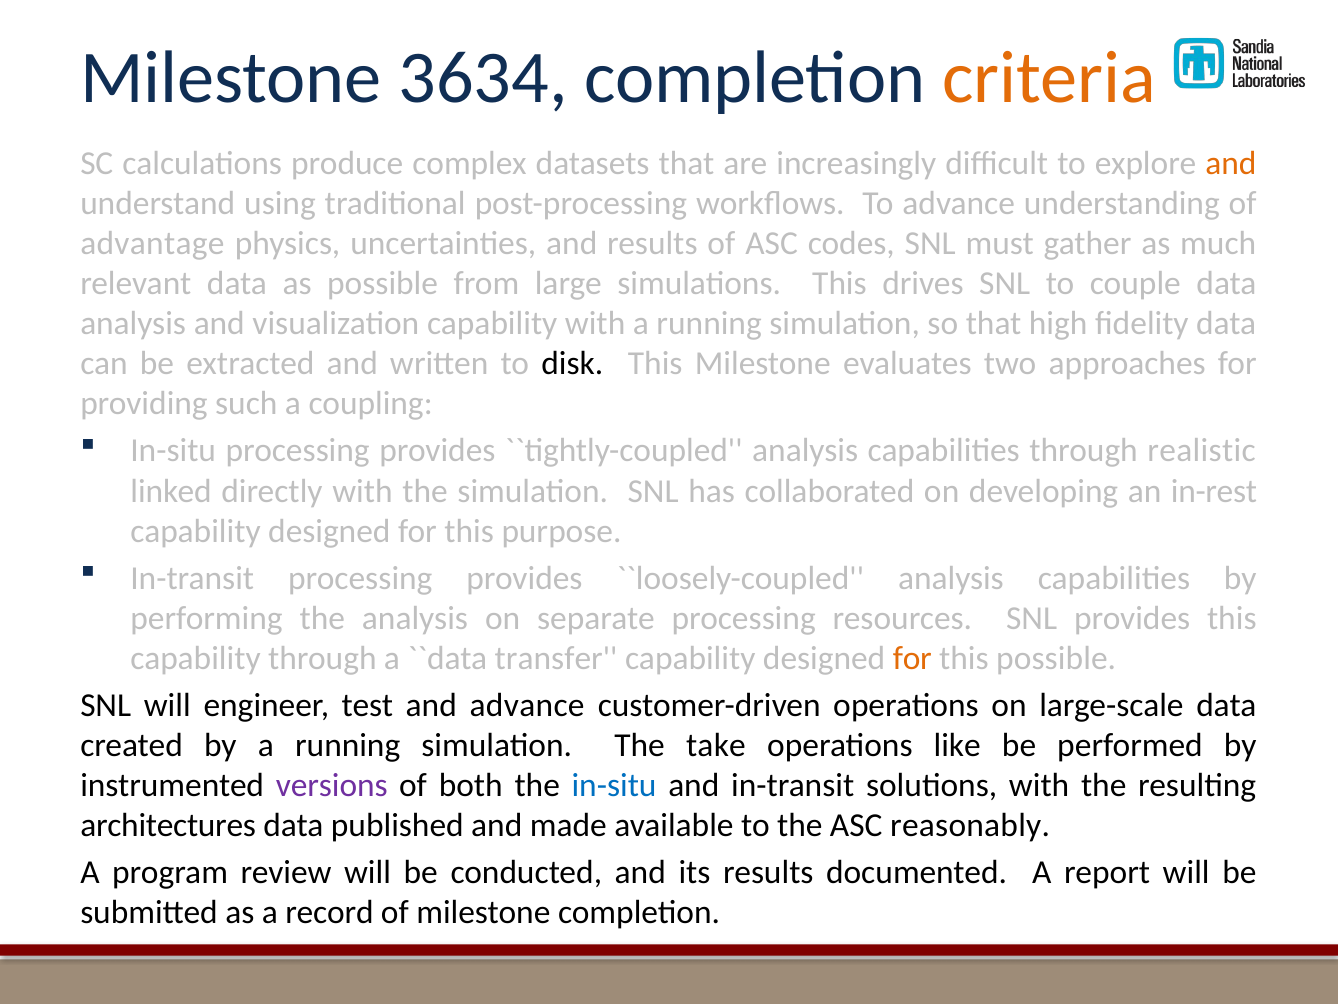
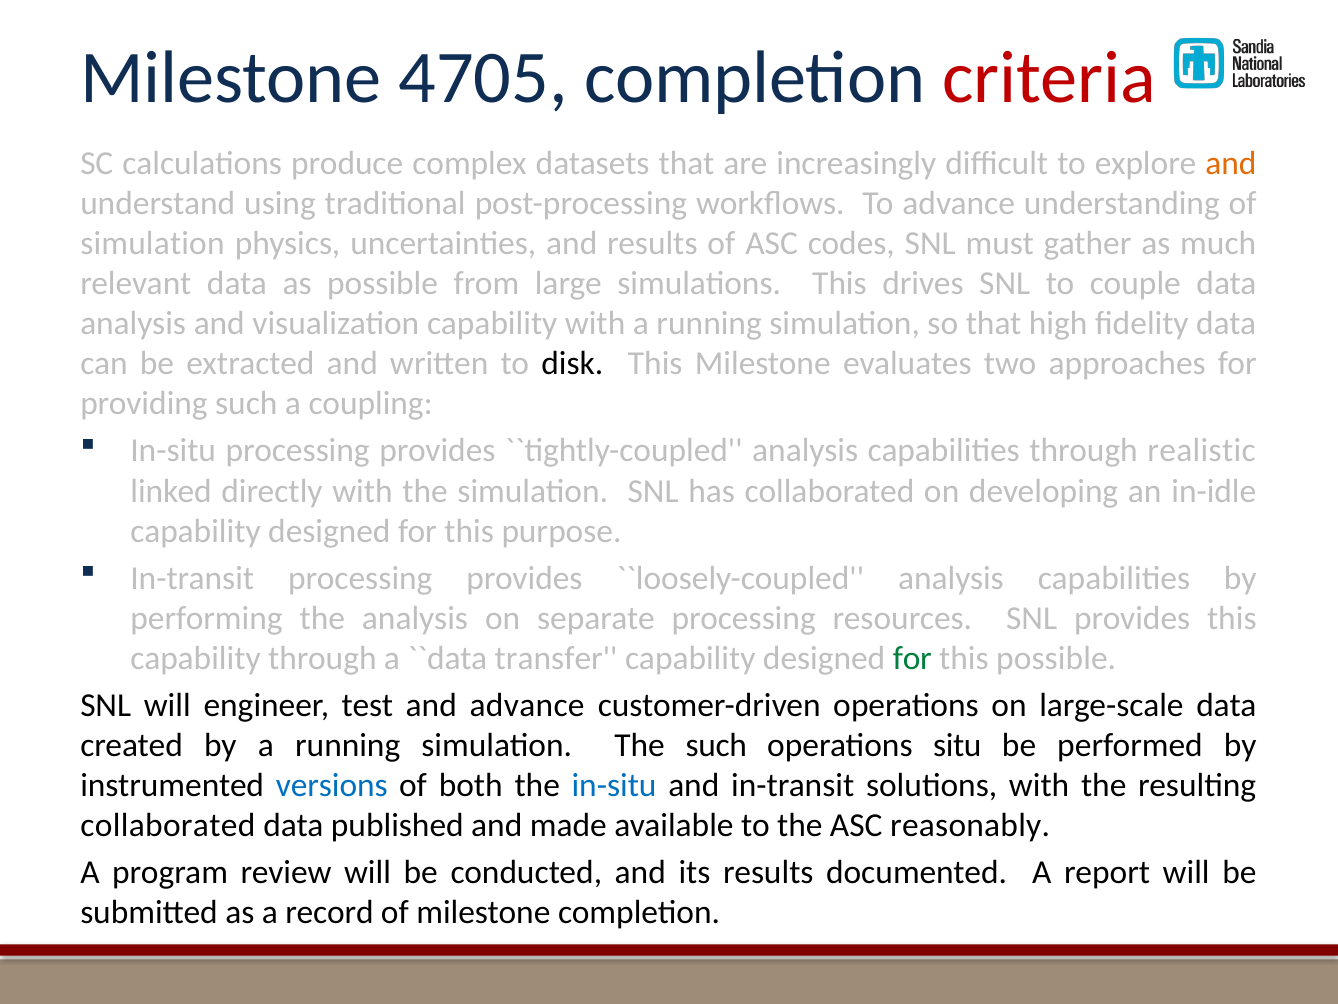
3634: 3634 -> 4705
criteria colour: orange -> red
advantage at (152, 243): advantage -> simulation
in-rest: in-rest -> in-idle
for at (912, 658) colour: orange -> green
The take: take -> such
like: like -> situ
versions colour: purple -> blue
architectures at (168, 825): architectures -> collaborated
